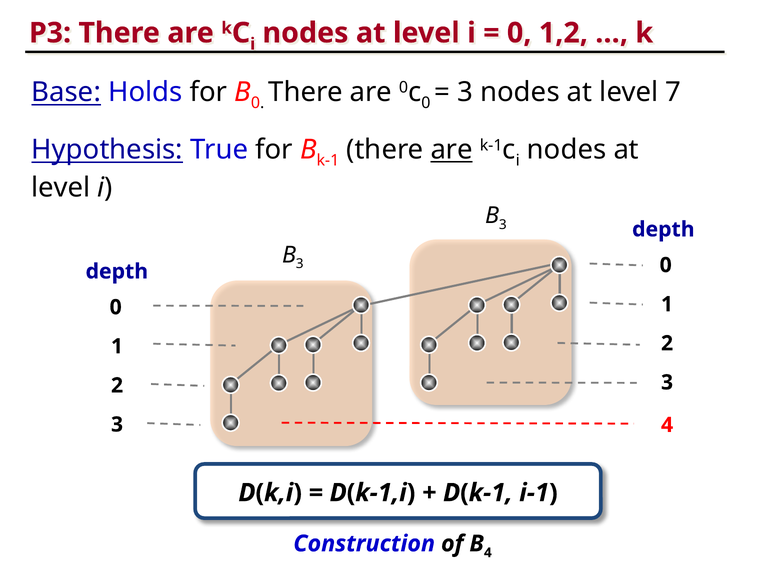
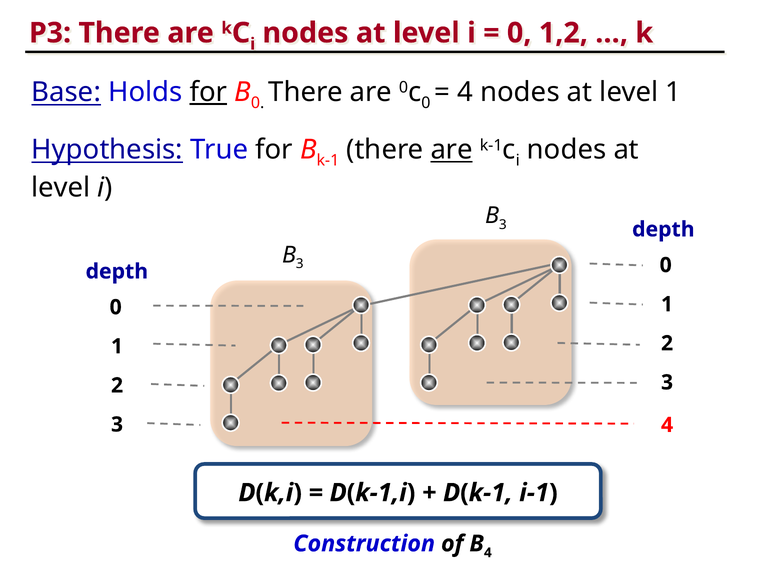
for at (208, 92) underline: none -> present
3 at (465, 92): 3 -> 4
level 7: 7 -> 1
